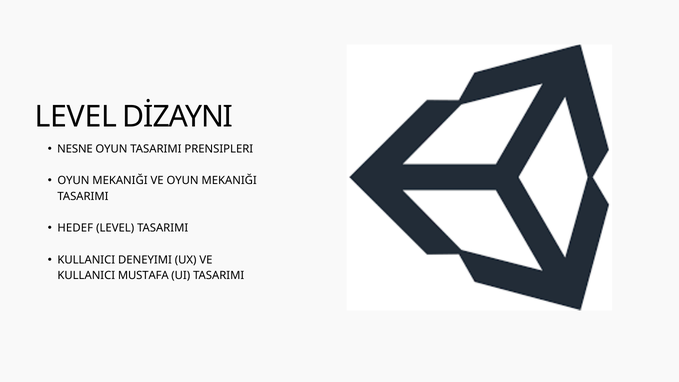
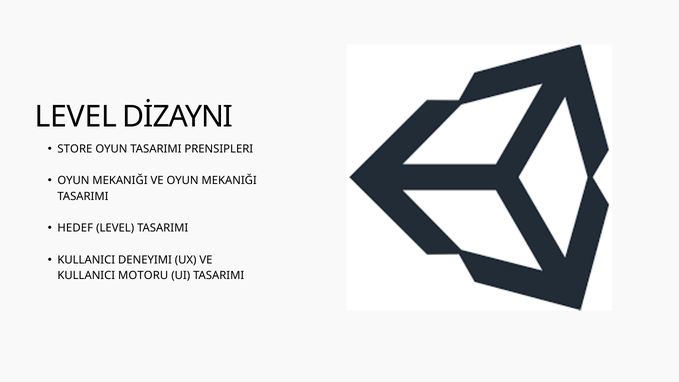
NESNE: NESNE -> STORE
MUSTAFA: MUSTAFA -> MOTORU
